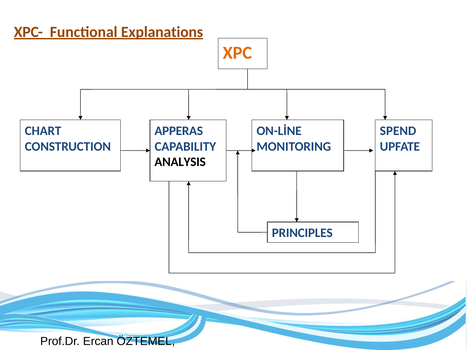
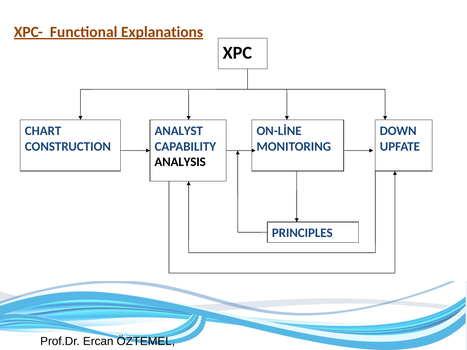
XPC colour: orange -> black
APPERAS: APPERAS -> ANALYST
SPEND: SPEND -> DOWN
